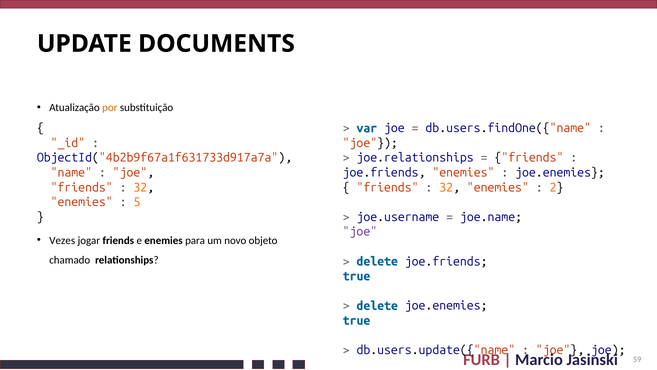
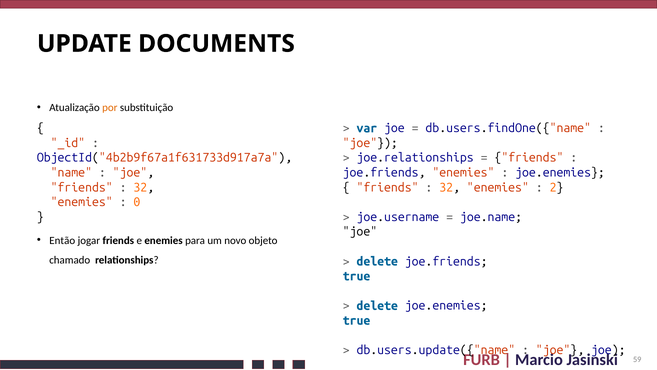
5: 5 -> 0
joe at (360, 232) colour: purple -> black
Vezes: Vezes -> Então
